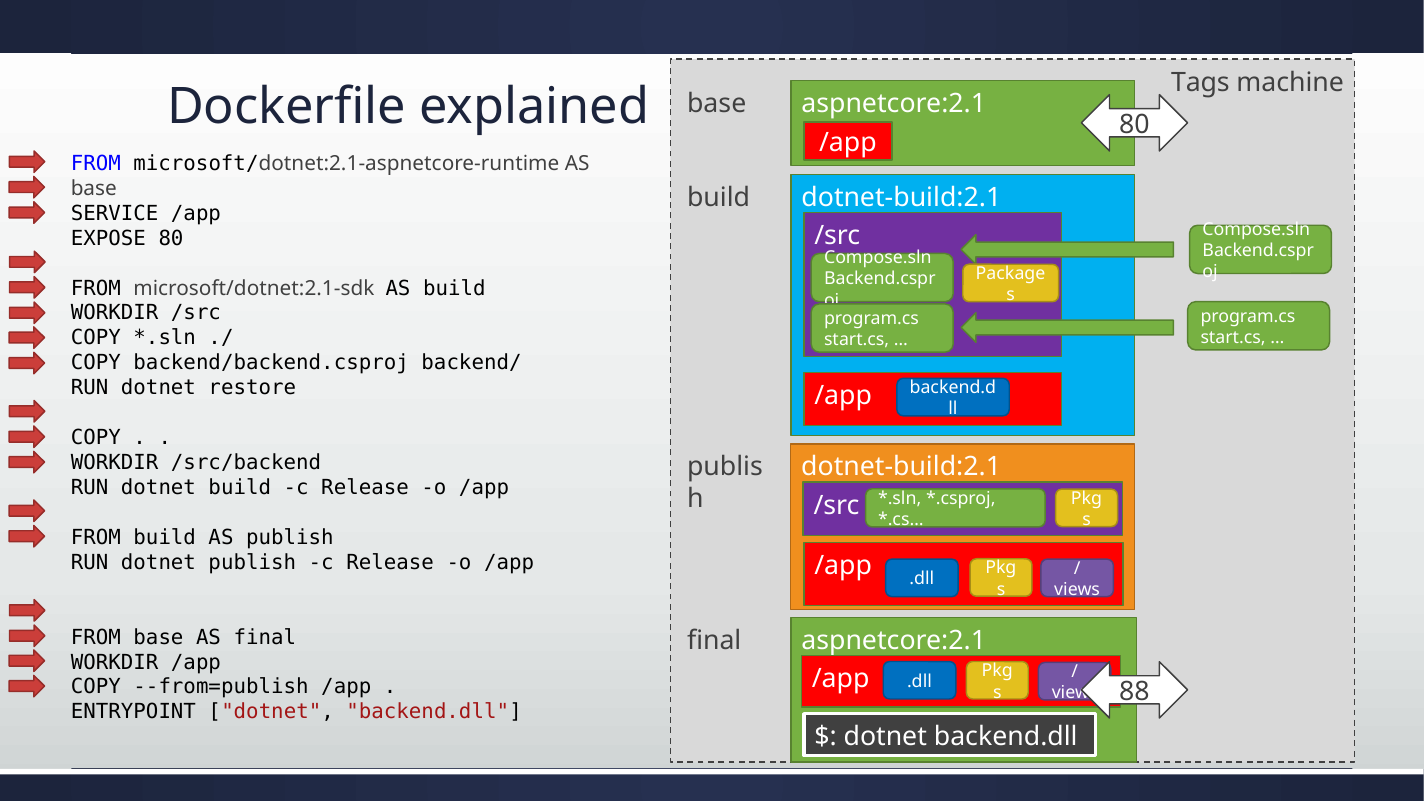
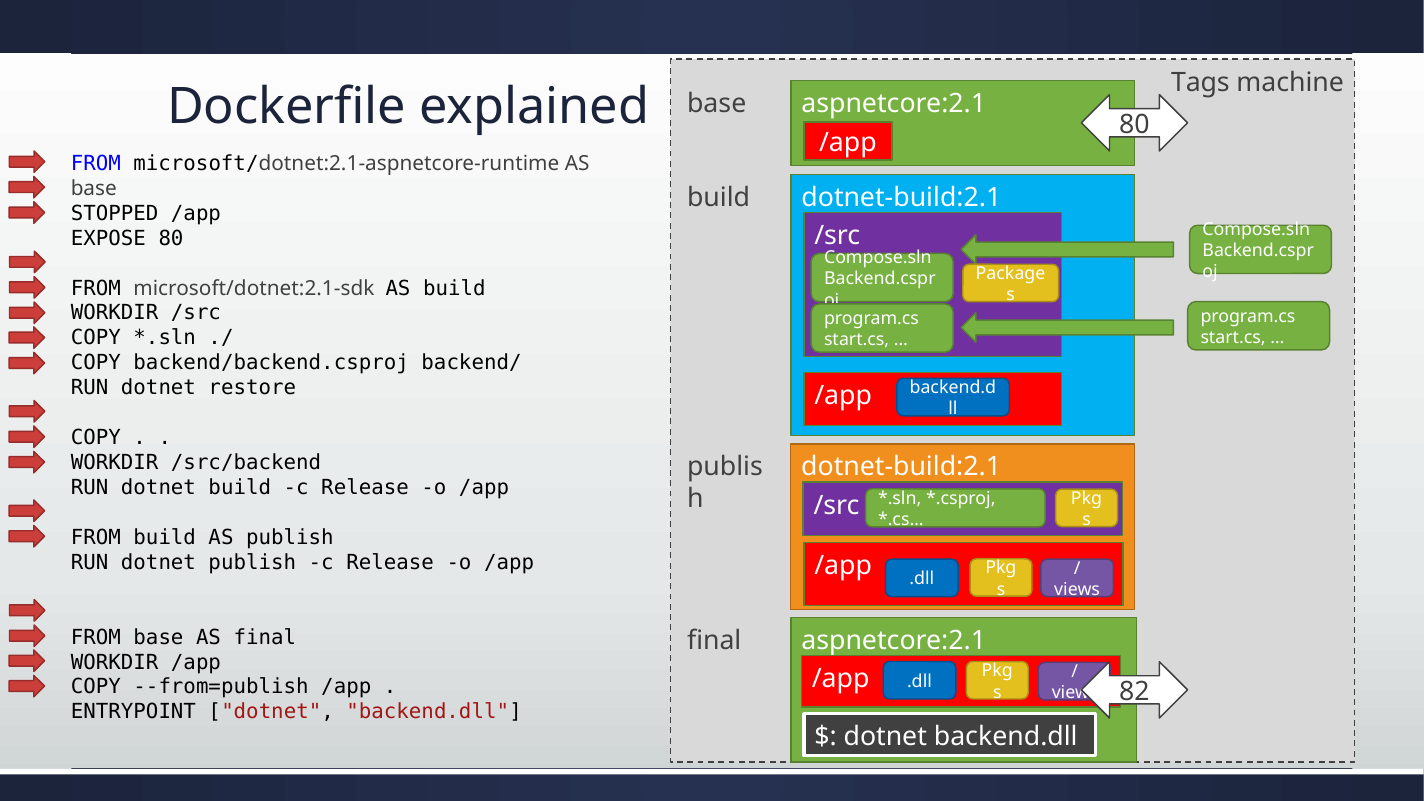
SERVICE: SERVICE -> STOPPED
88: 88 -> 82
